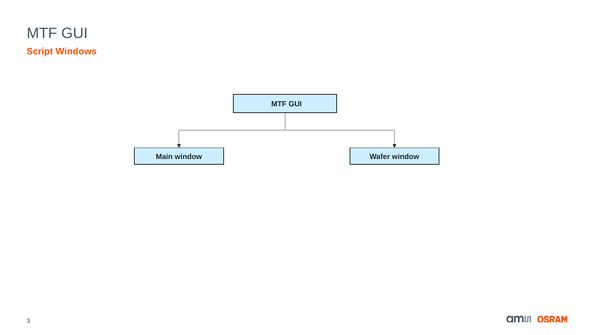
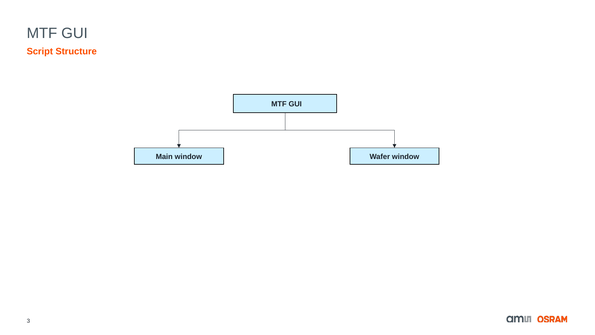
Windows: Windows -> Structure
